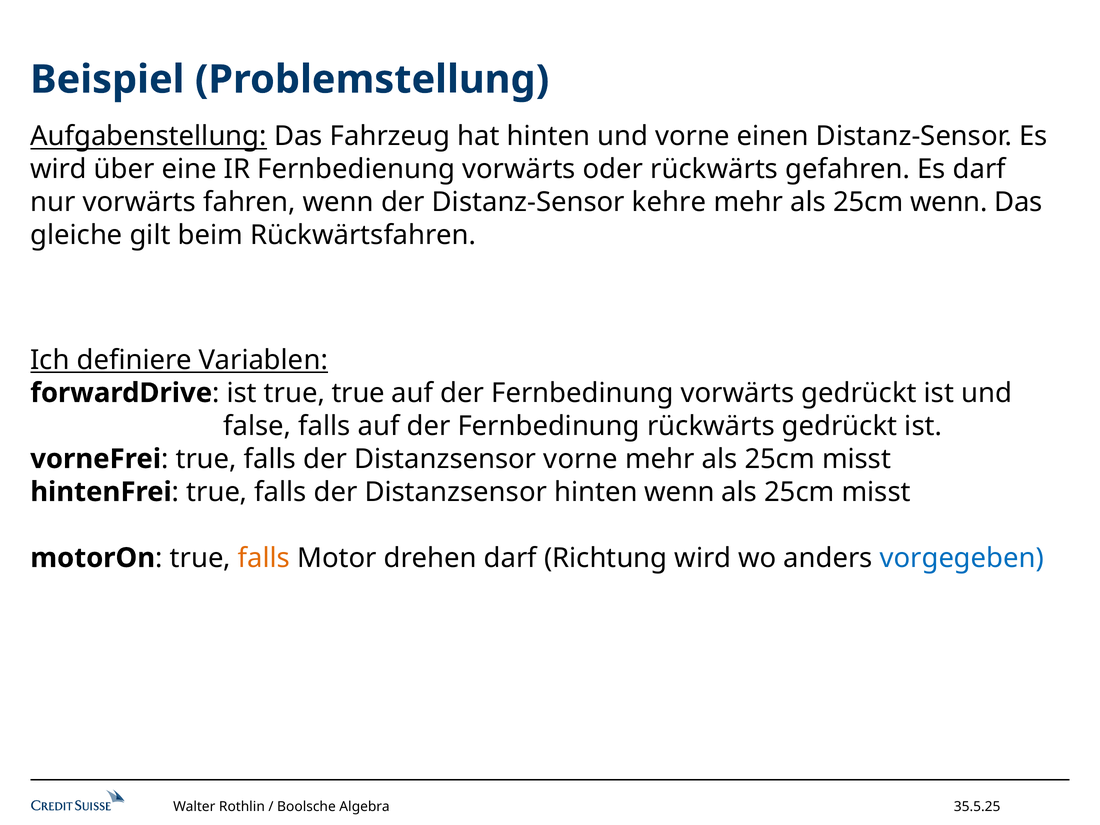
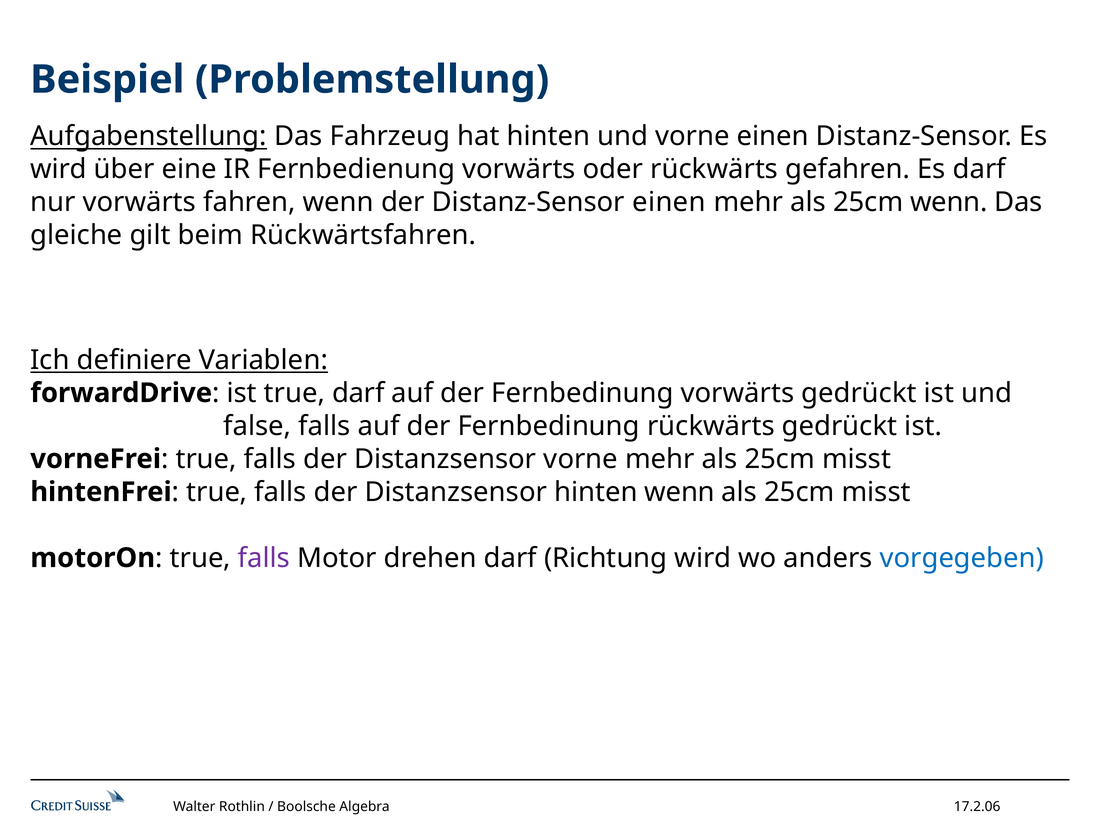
Distanz-Sensor kehre: kehre -> einen
true true: true -> darf
falls at (264, 558) colour: orange -> purple
35.5.25: 35.5.25 -> 17.2.06
